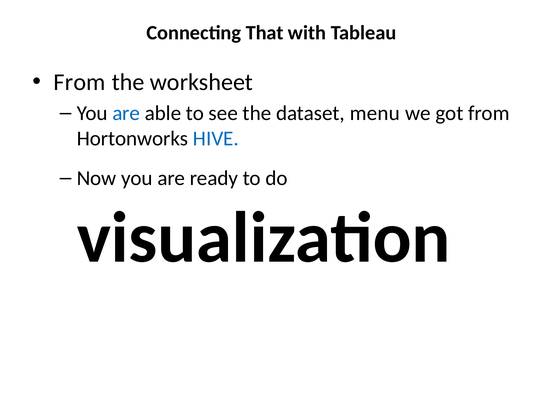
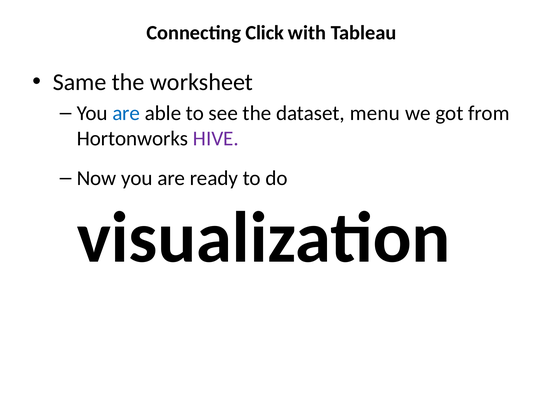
That: That -> Click
From at (79, 82): From -> Same
HIVE colour: blue -> purple
